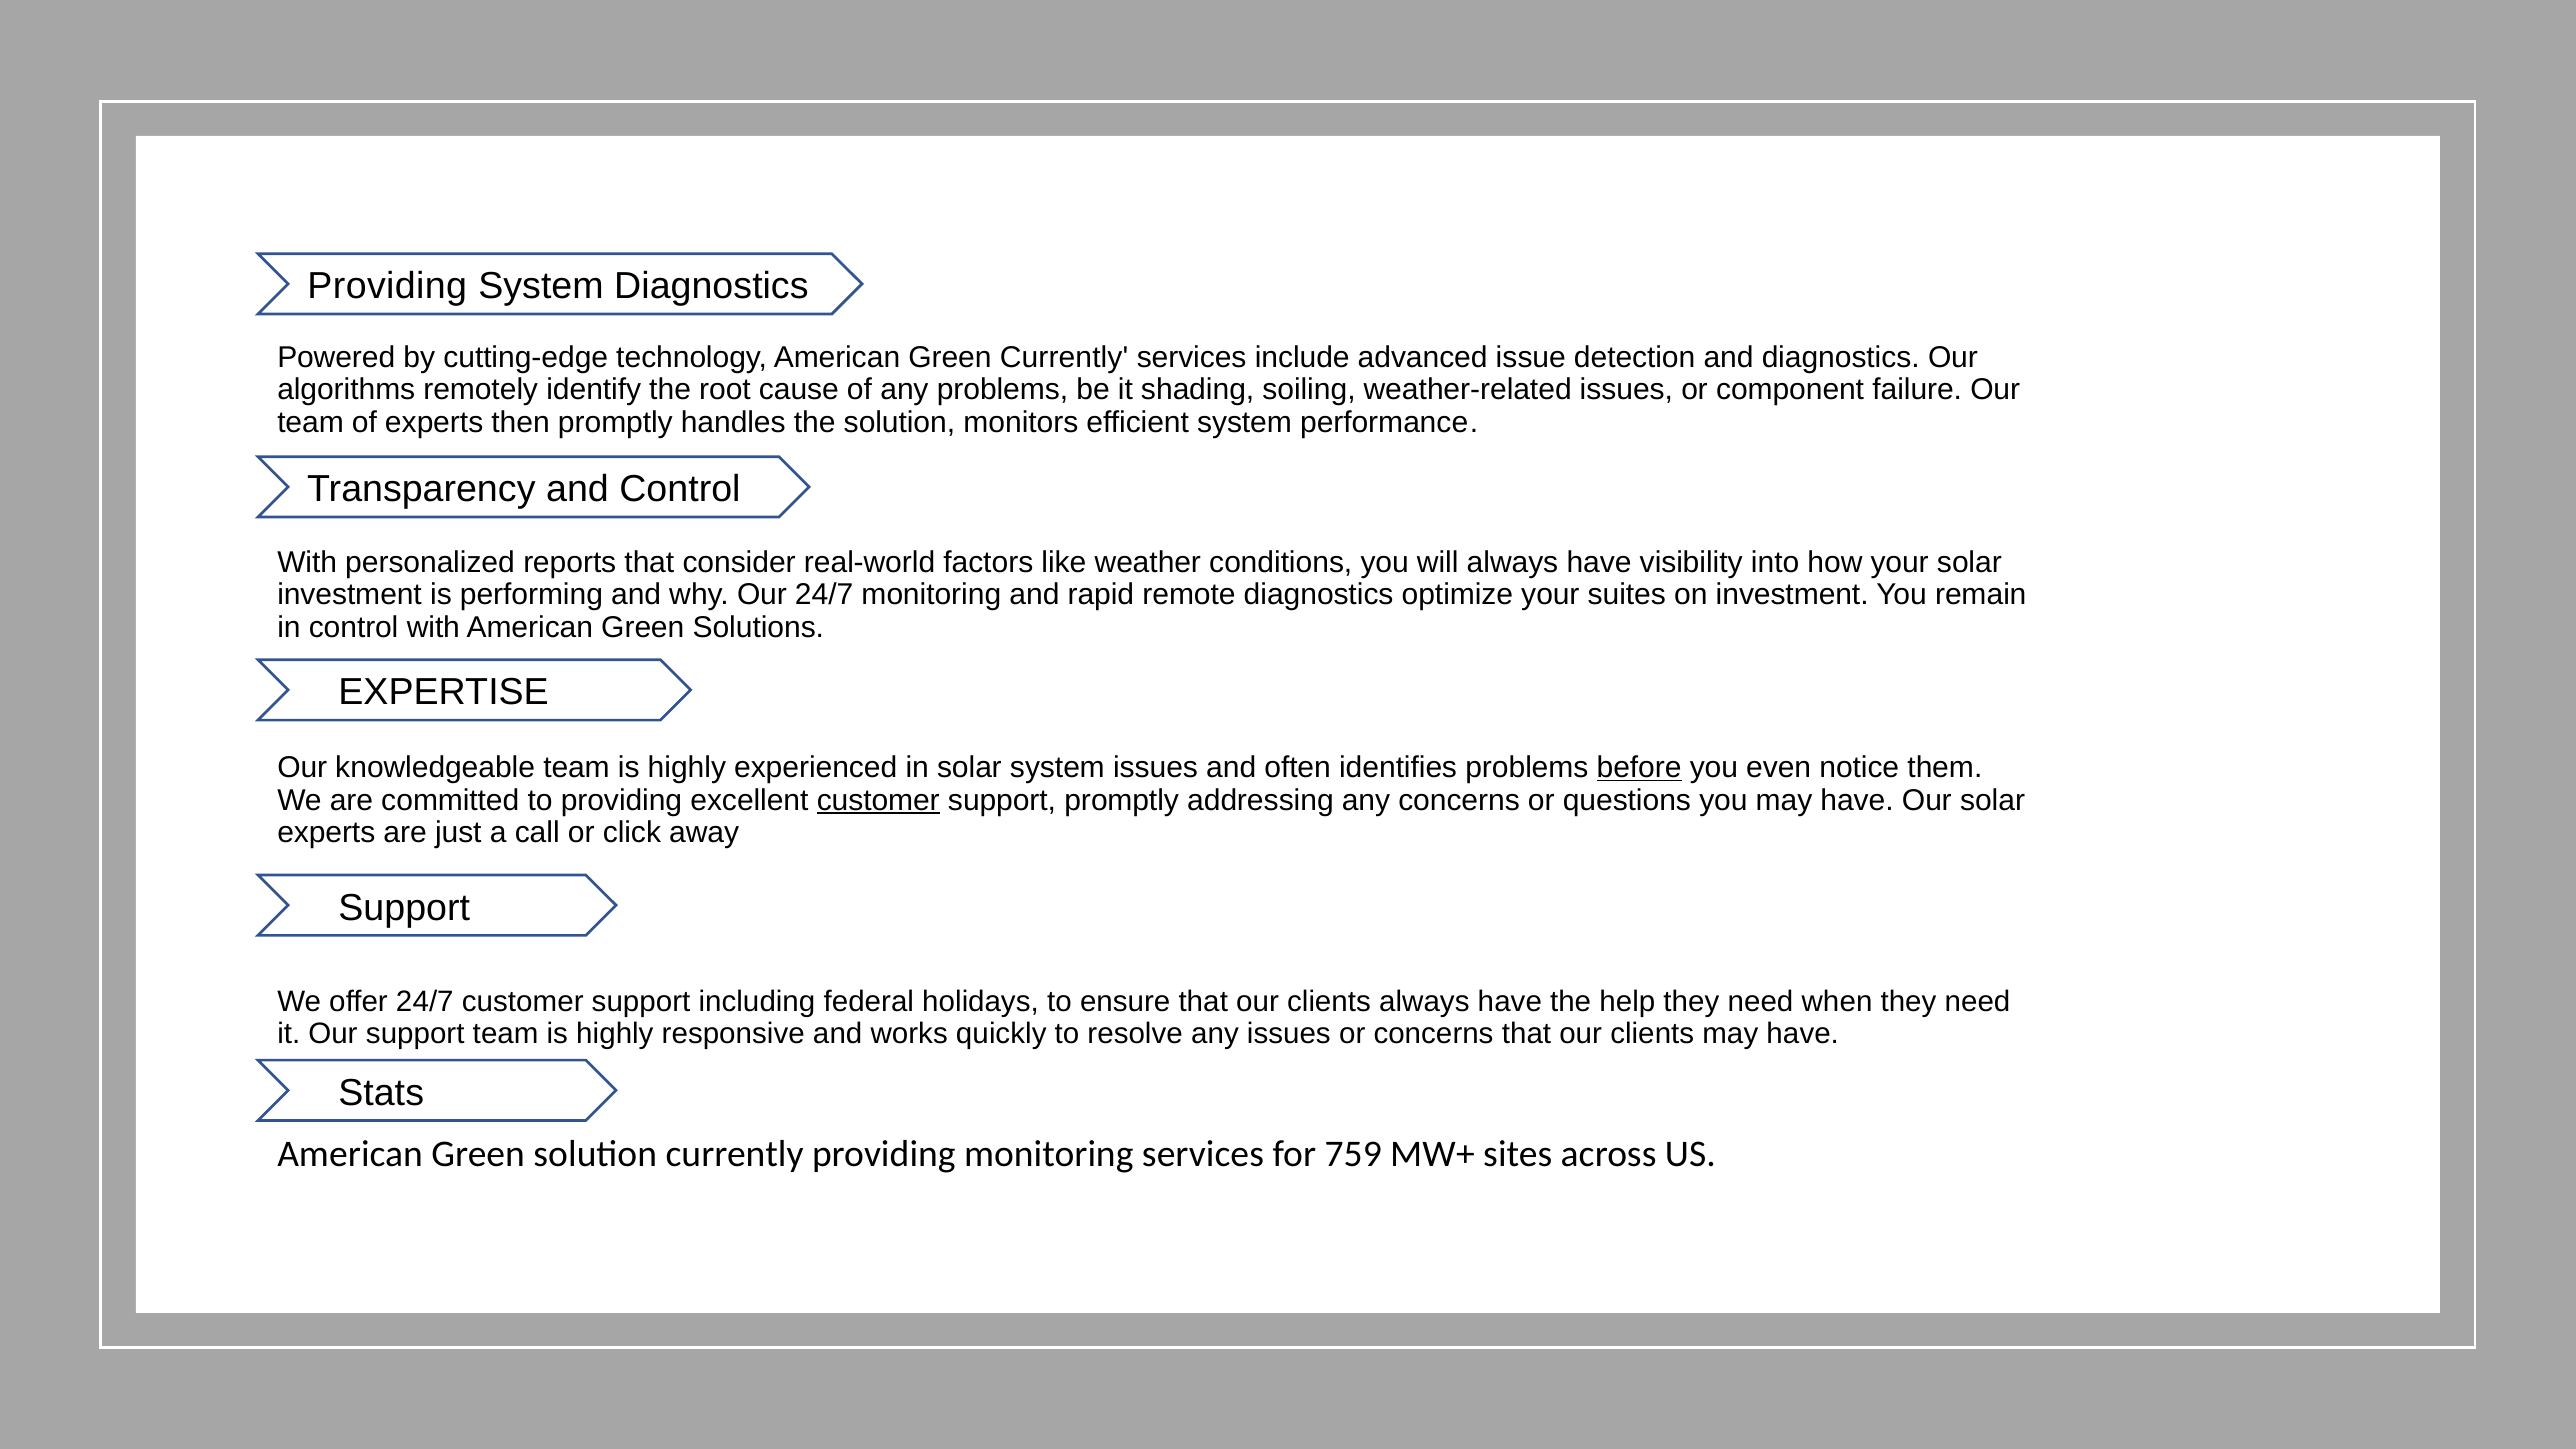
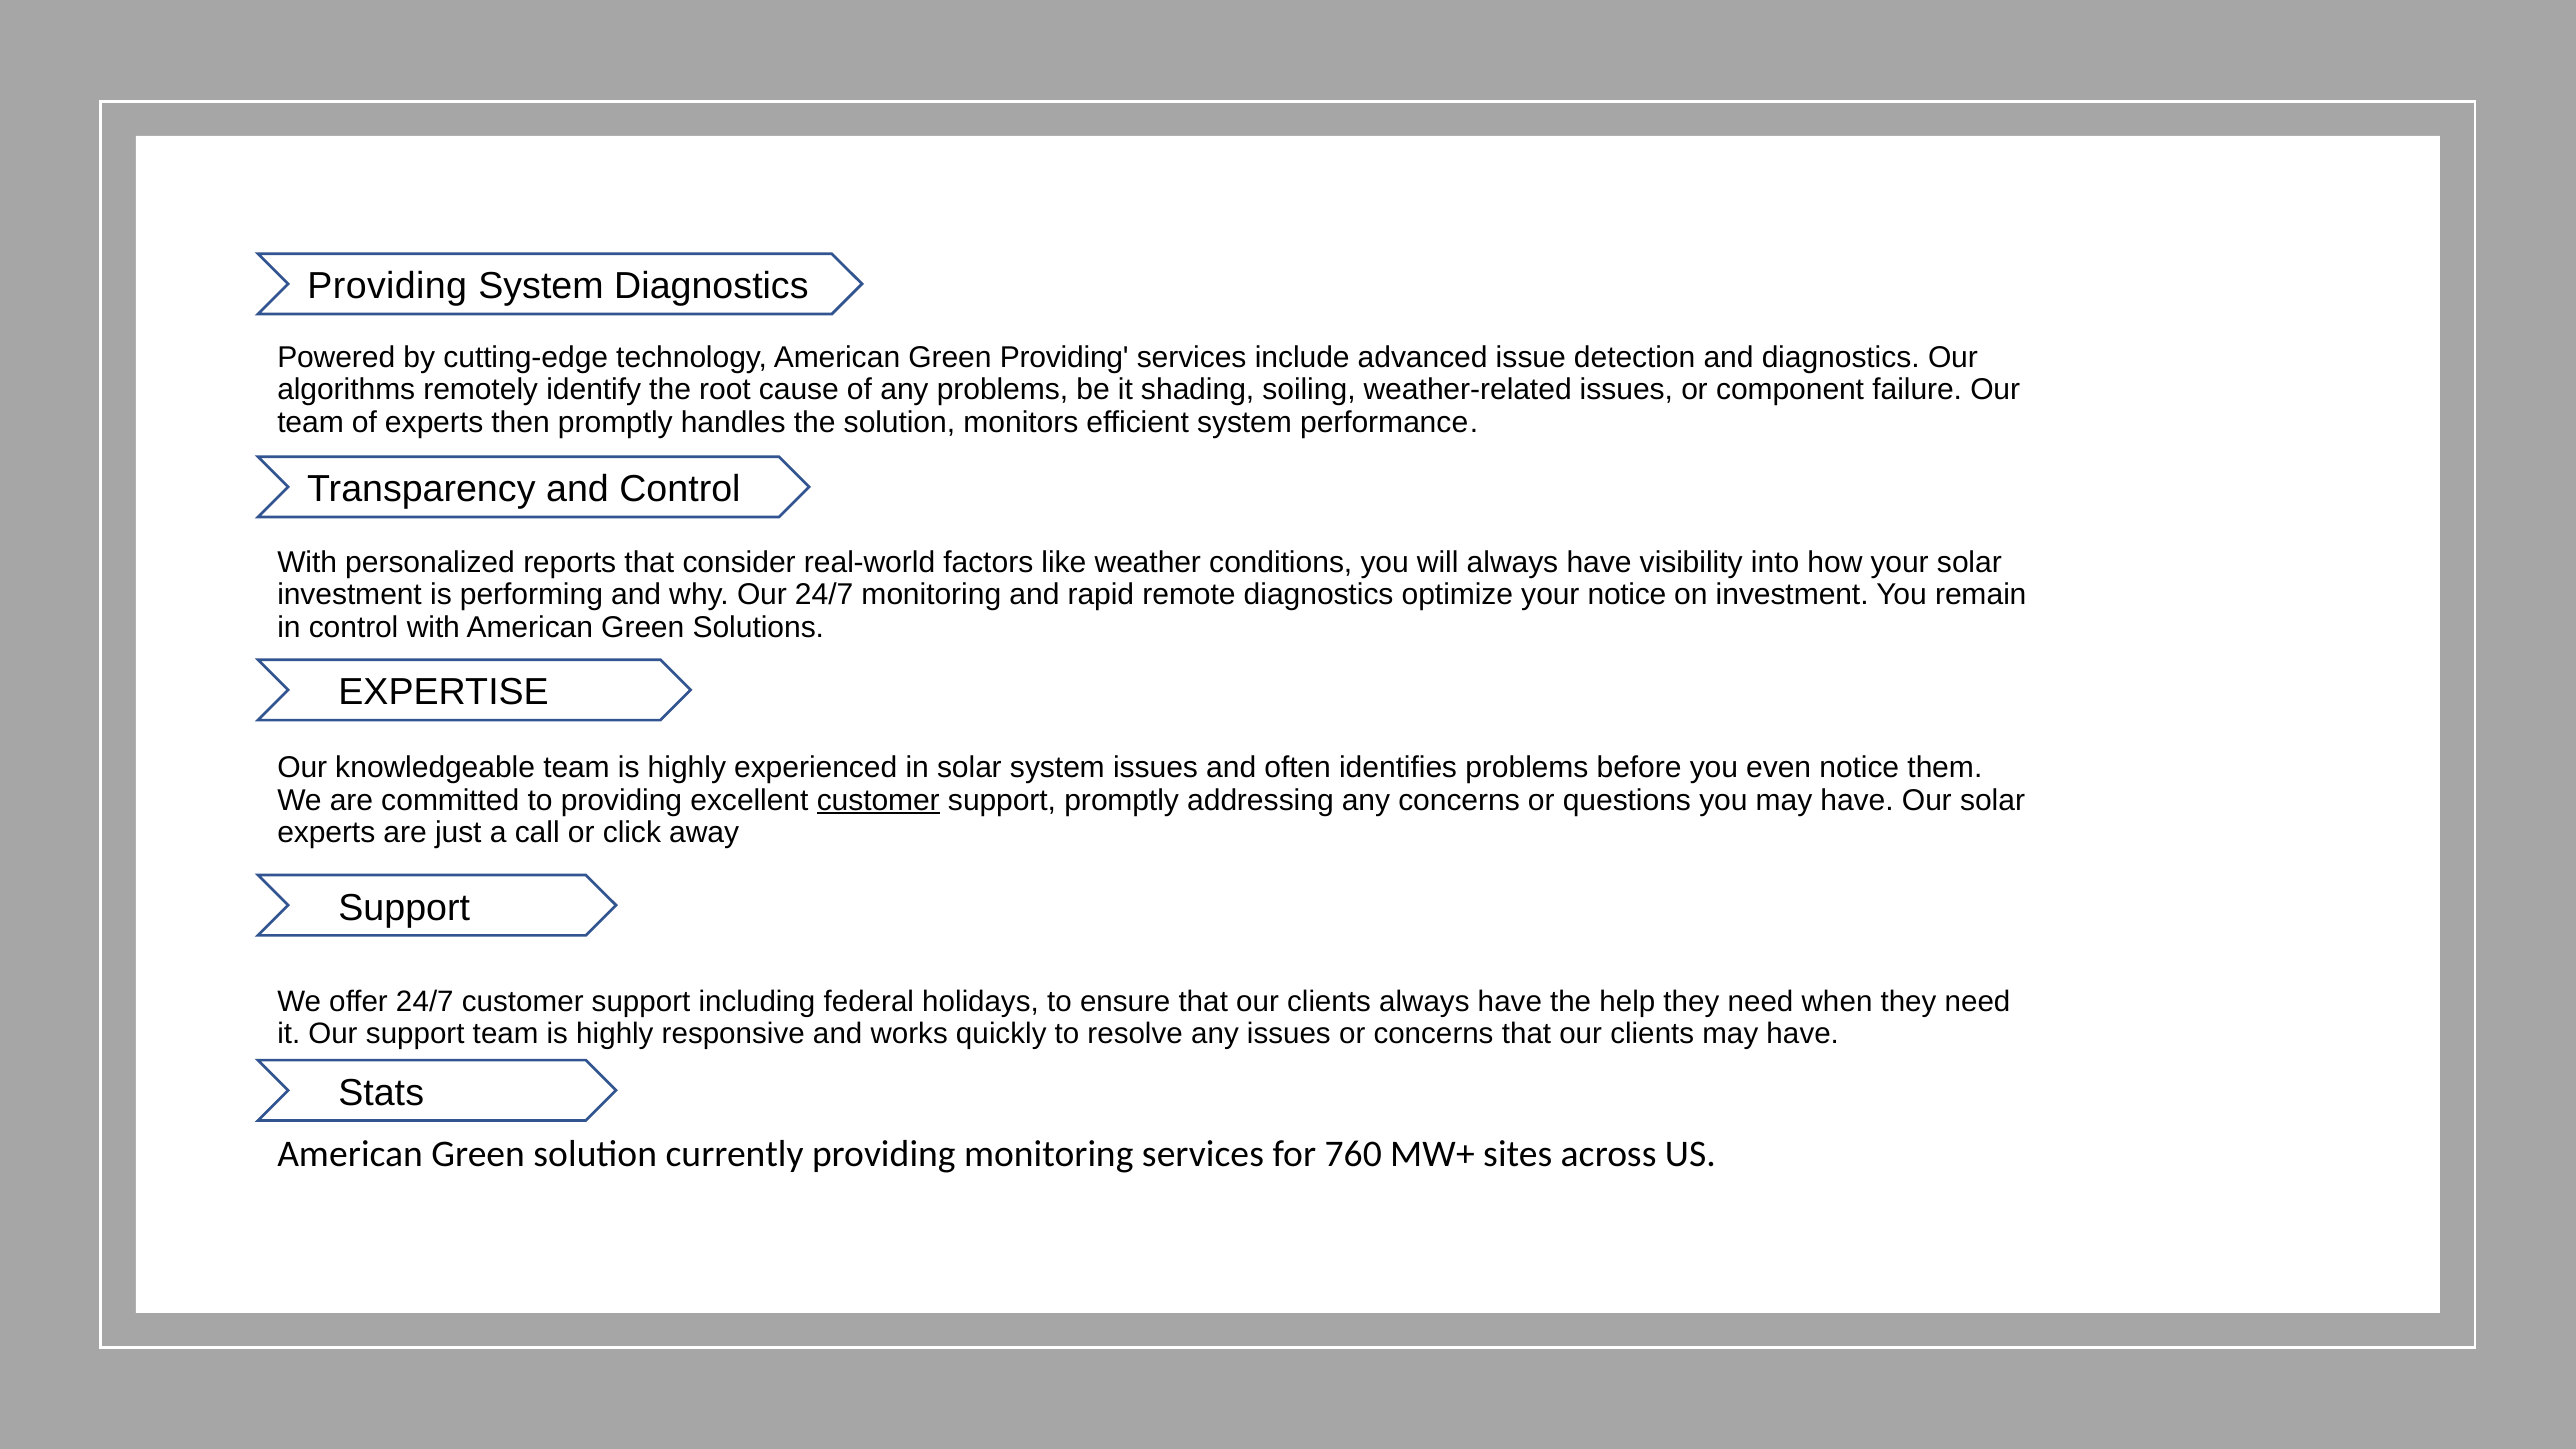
Green Currently: Currently -> Providing
your suites: suites -> notice
before underline: present -> none
759: 759 -> 760
